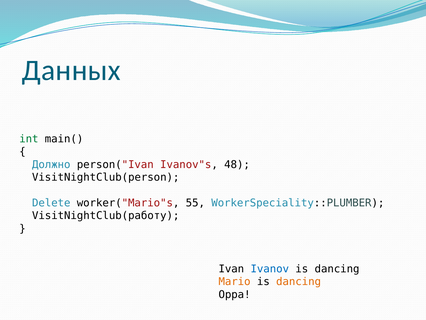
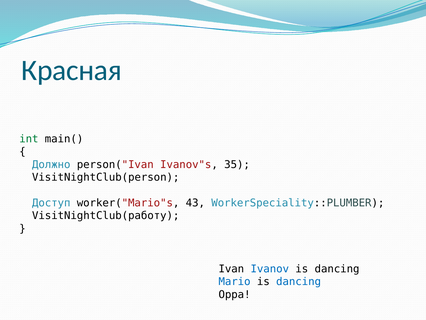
Данных: Данных -> Красная
48: 48 -> 35
Delete: Delete -> Доступ
55: 55 -> 43
Mario colour: orange -> blue
dancing at (299, 281) colour: orange -> blue
